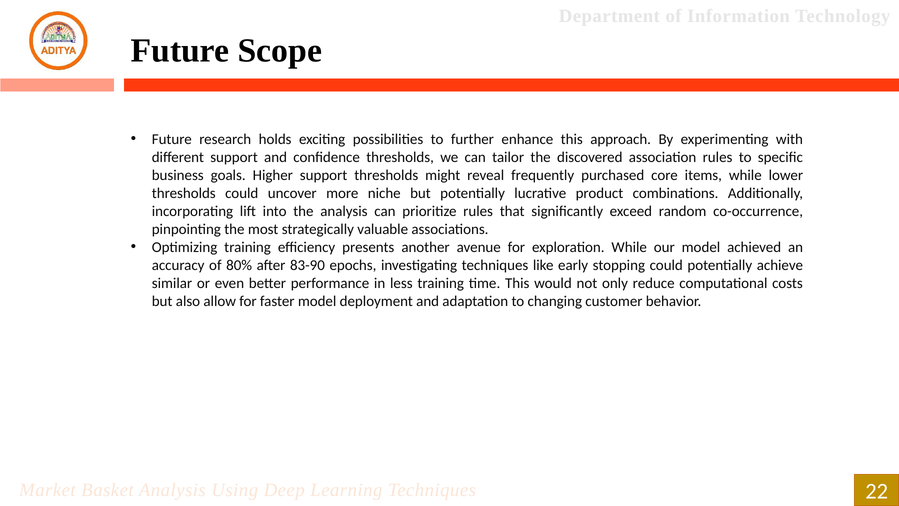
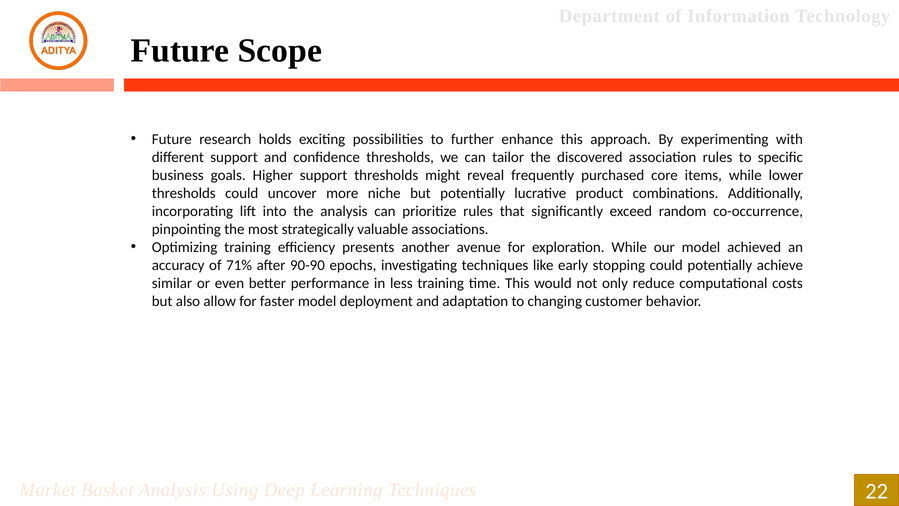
80%: 80% -> 71%
83-90: 83-90 -> 90-90
